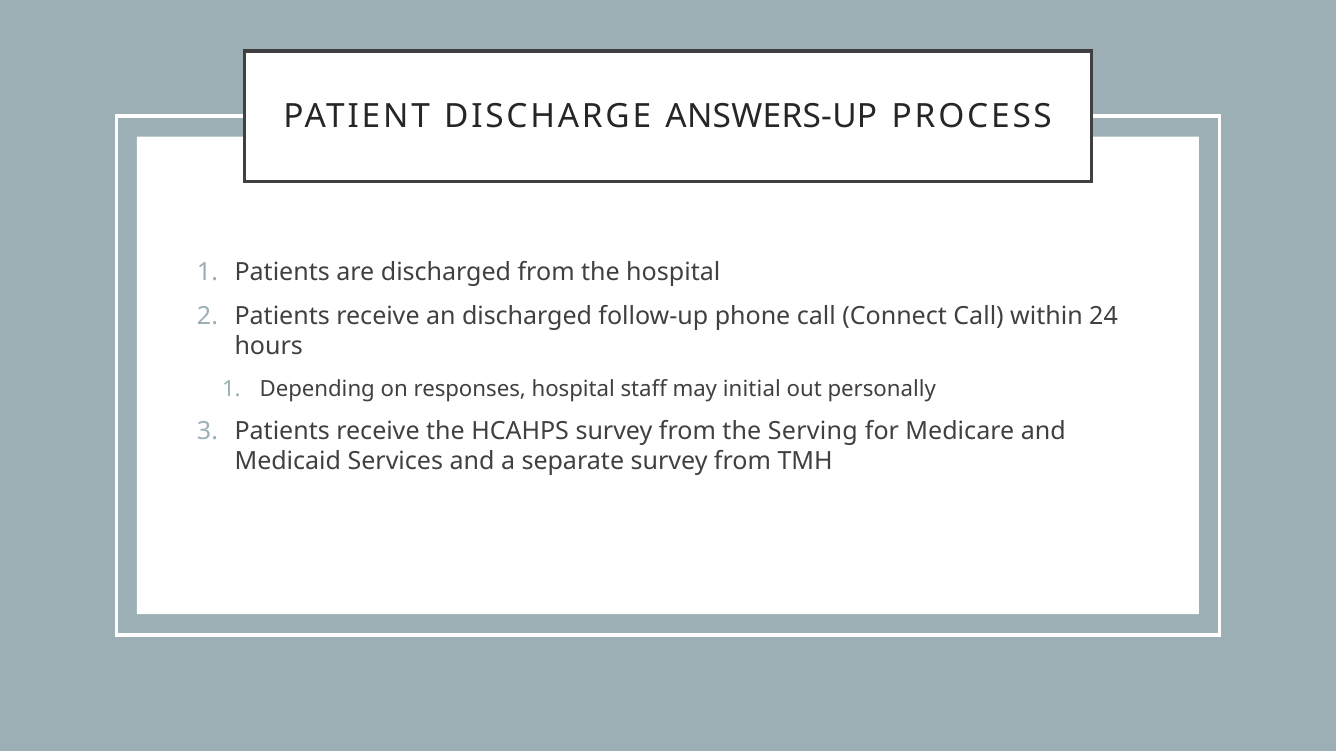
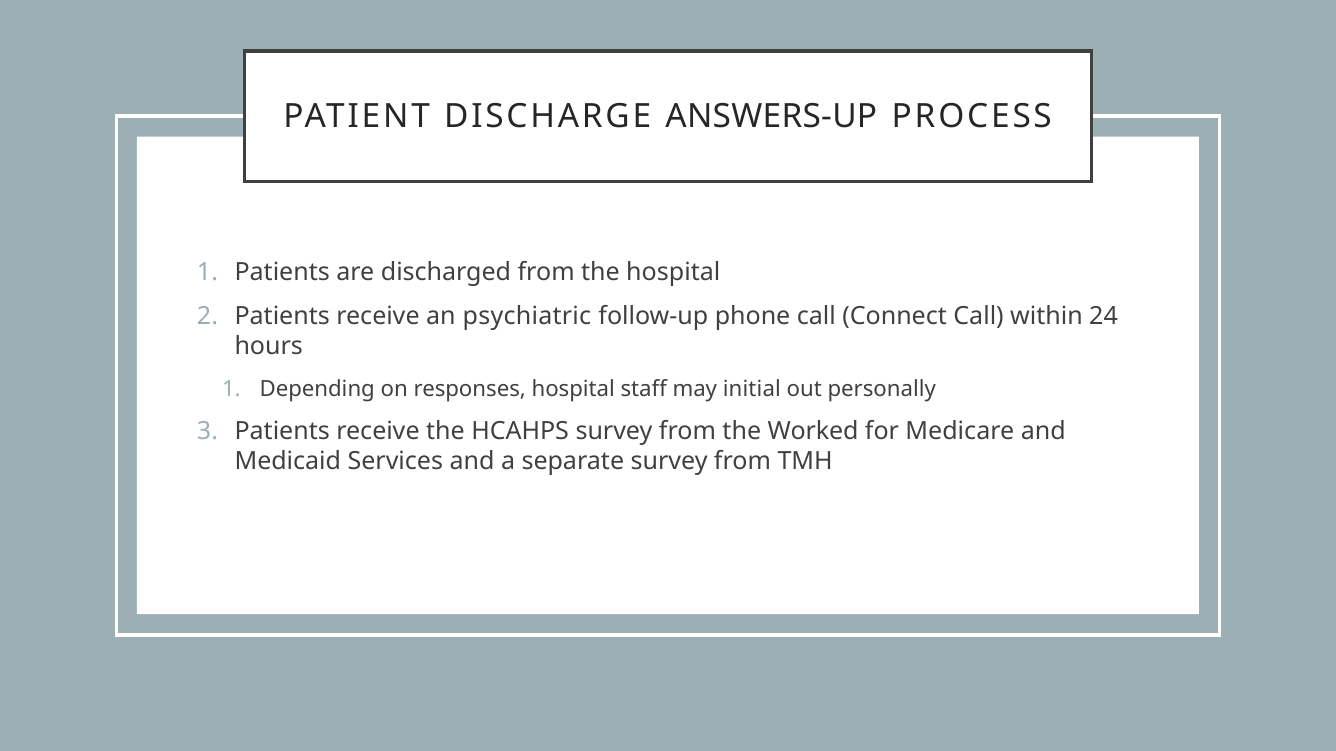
an discharged: discharged -> psychiatric
Serving: Serving -> Worked
